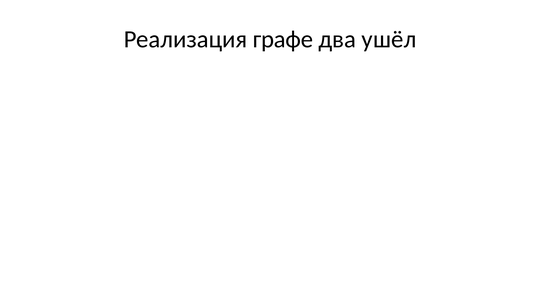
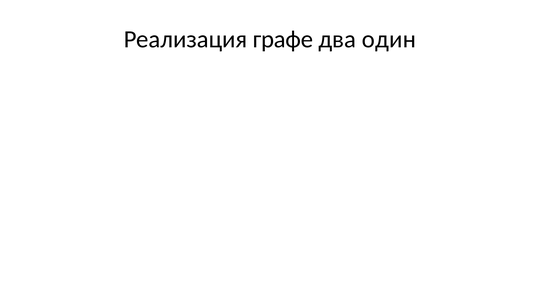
ушёл: ушёл -> один
